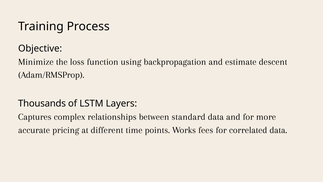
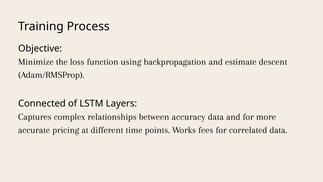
Thousands: Thousands -> Connected
standard: standard -> accuracy
